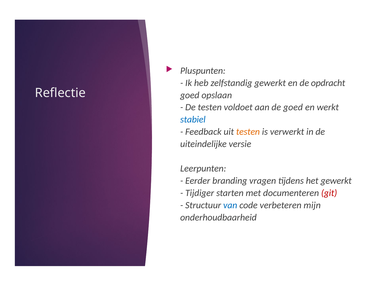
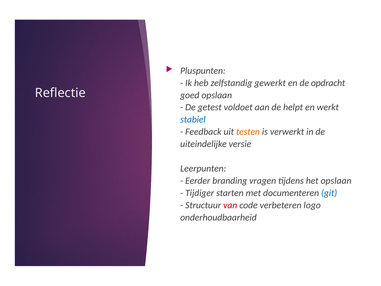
De testen: testen -> getest
de goed: goed -> helpt
het gewerkt: gewerkt -> opslaan
git colour: red -> blue
van colour: blue -> red
mijn: mijn -> logo
